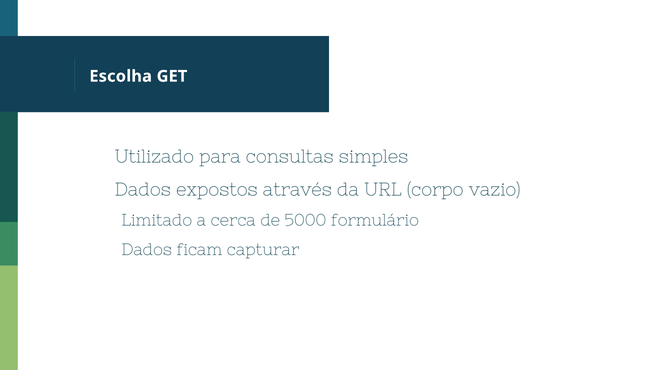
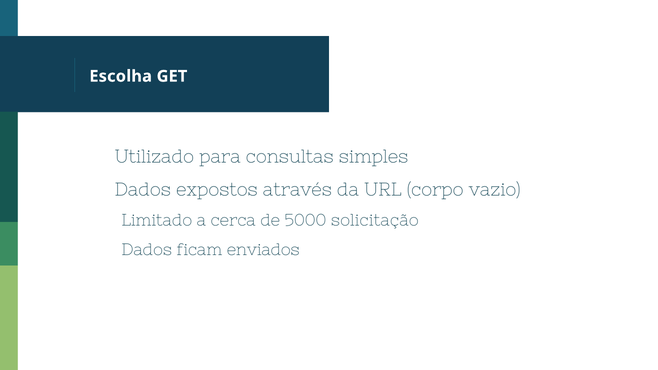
formulário: formulário -> solicitação
capturar: capturar -> enviados
